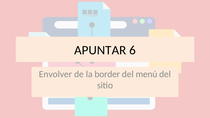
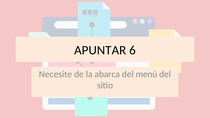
Envolver: Envolver -> Necesite
border: border -> abarca
